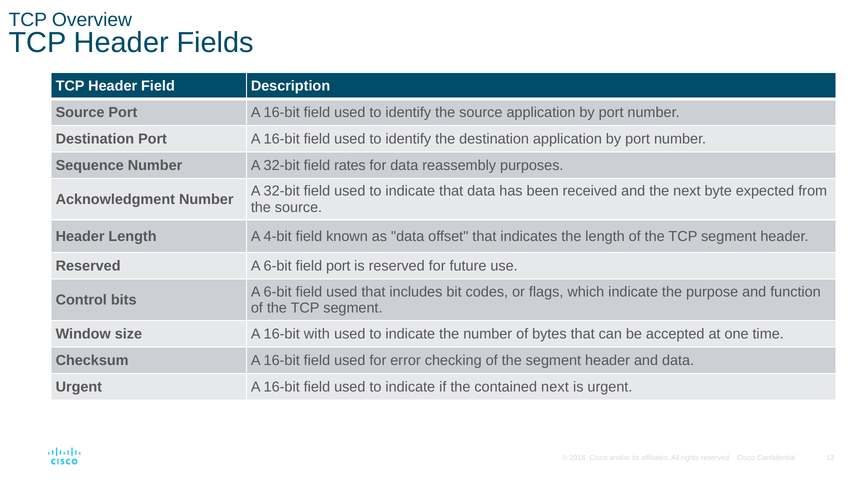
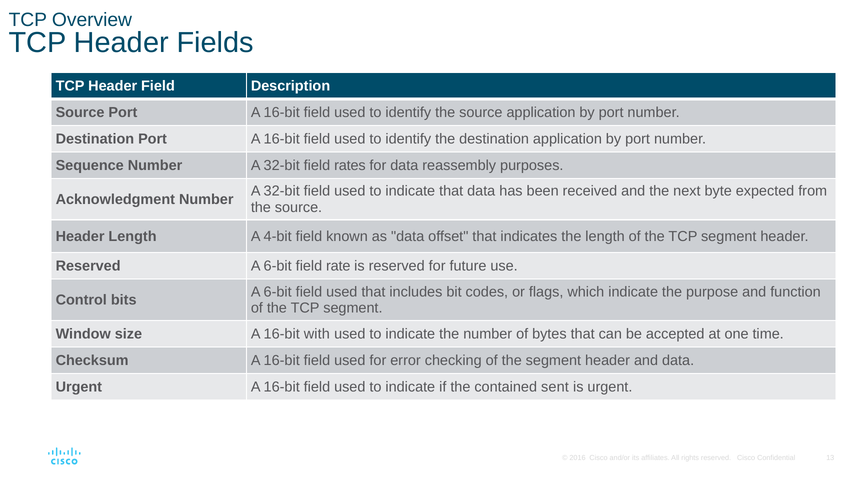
field port: port -> rate
contained next: next -> sent
